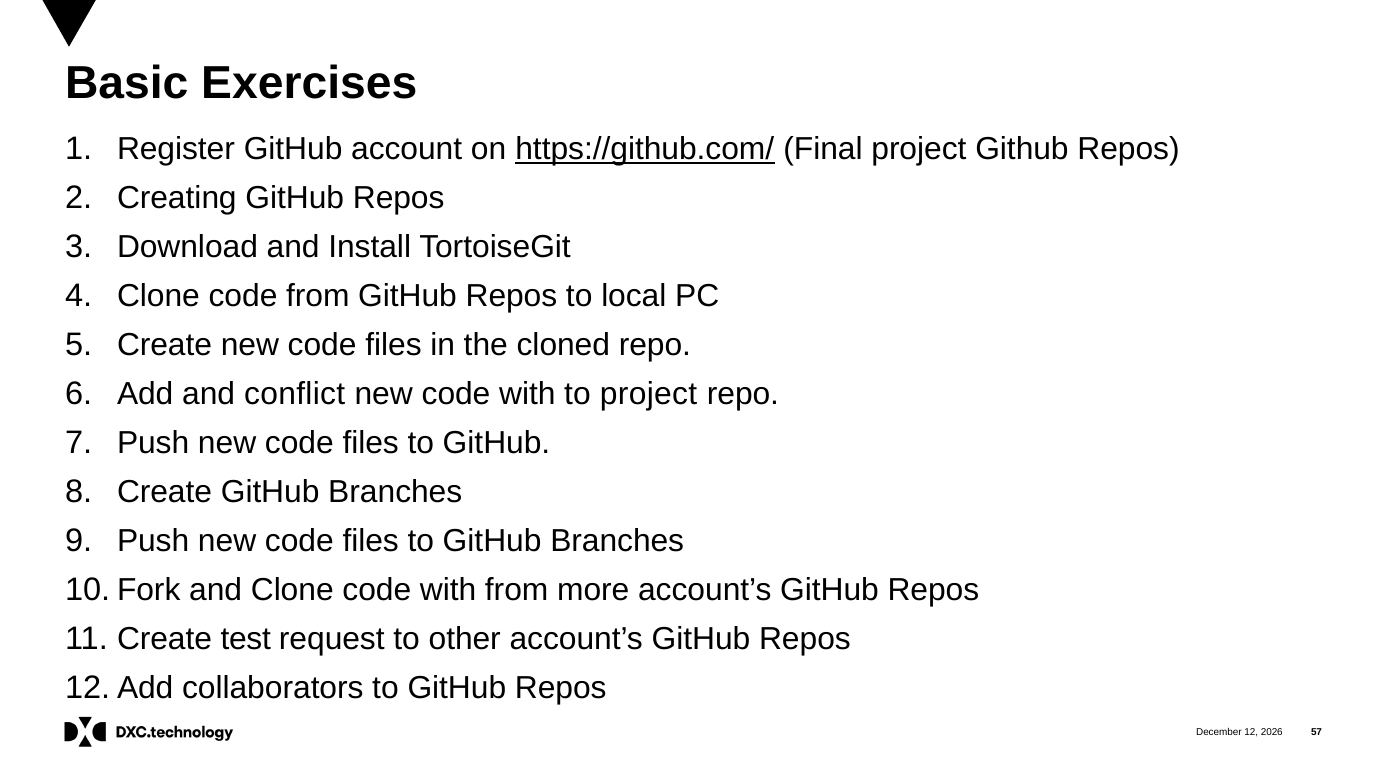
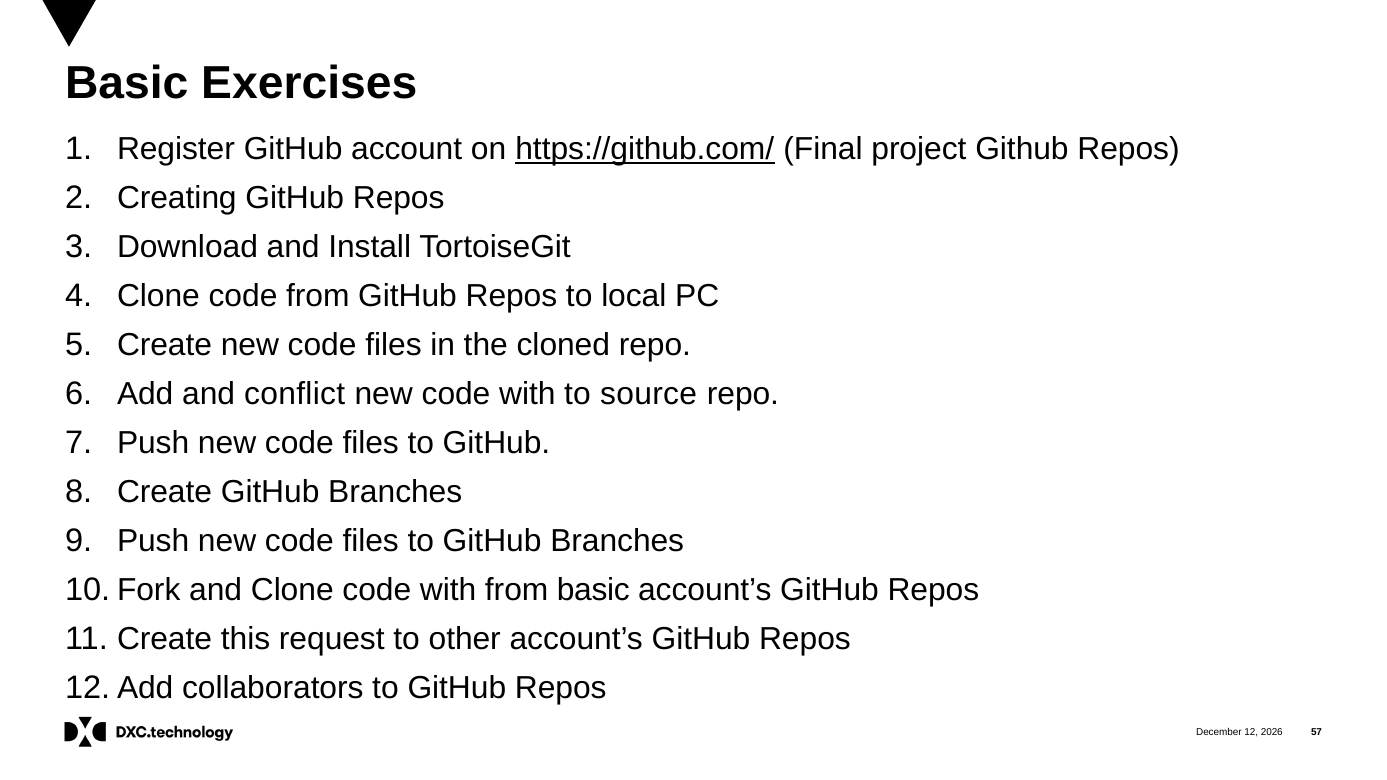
to project: project -> source
from more: more -> basic
test: test -> this
